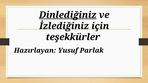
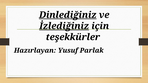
İzlediğiniz underline: none -> present
